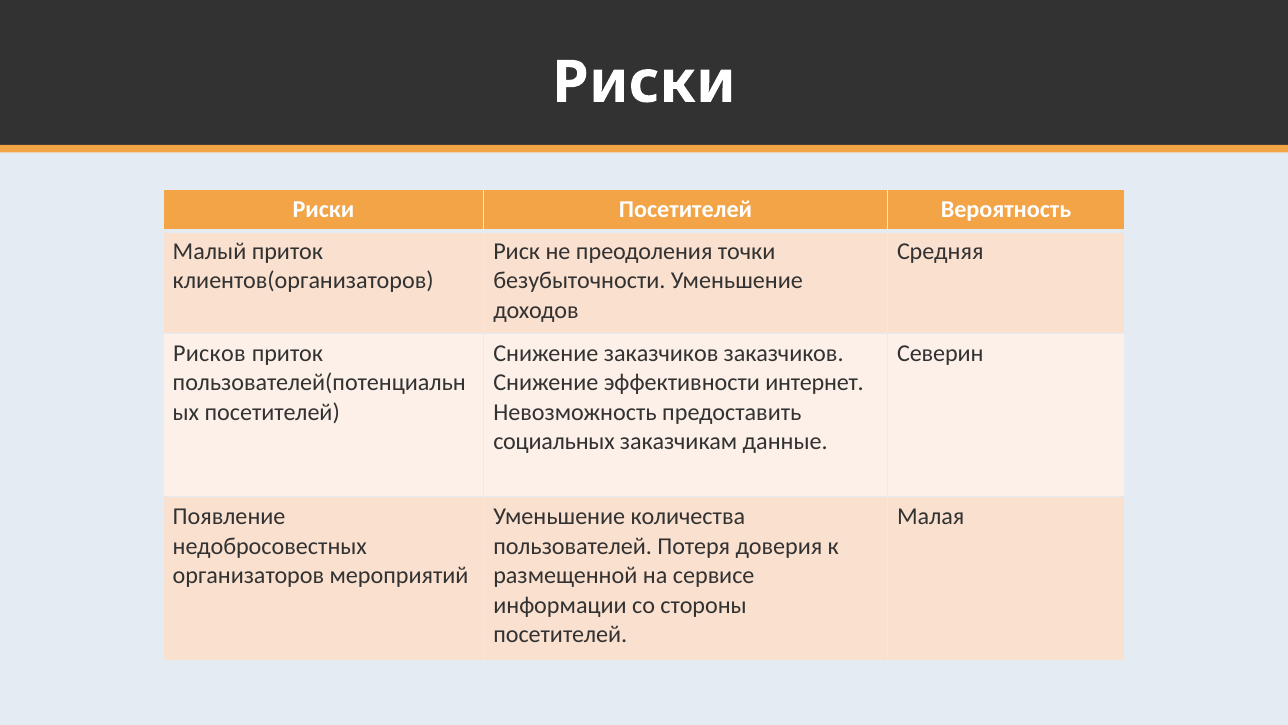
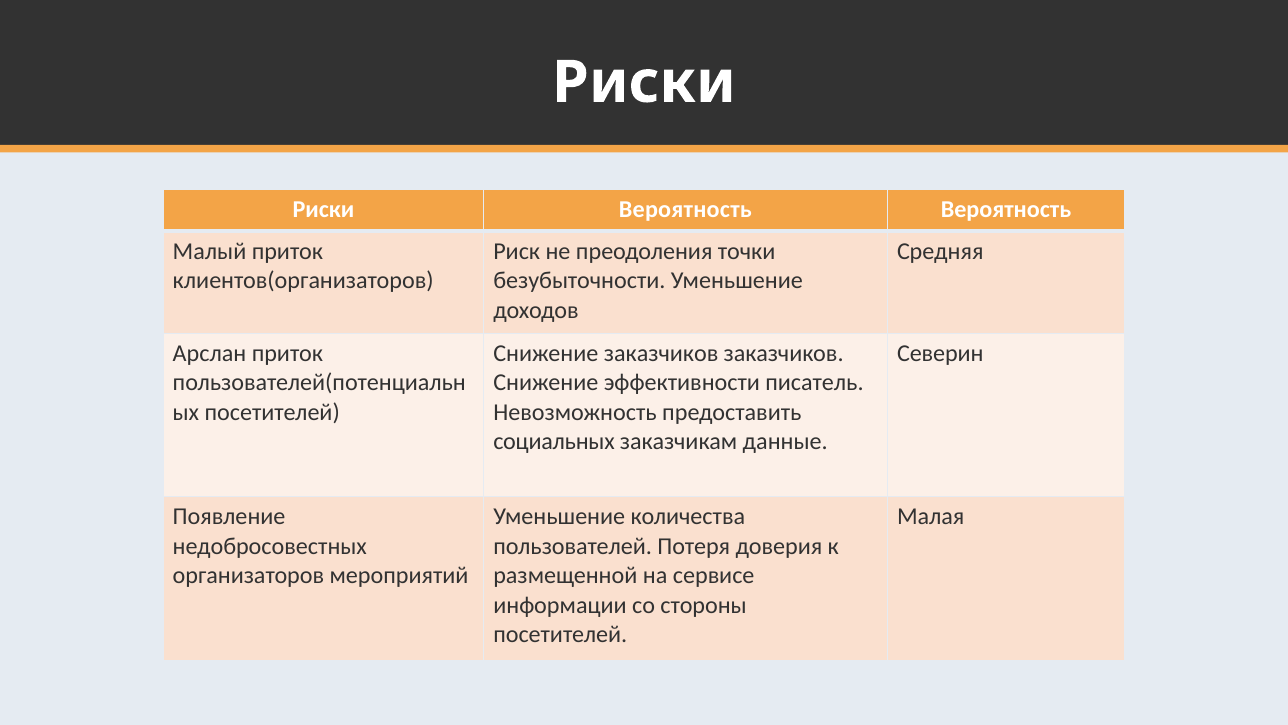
Риски Посетителей: Посетителей -> Вероятность
Рисков: Рисков -> Арслан
интернет: интернет -> писатель
